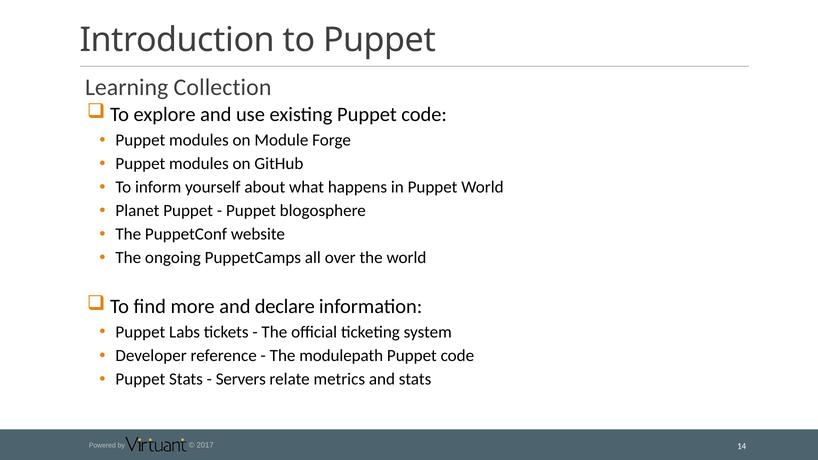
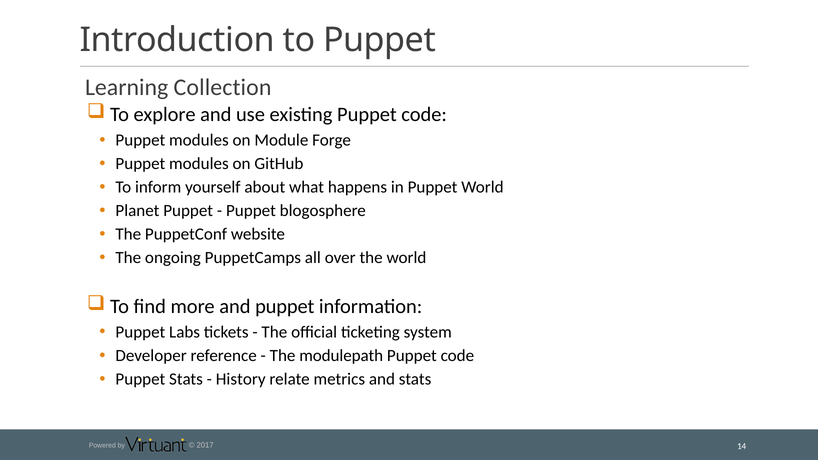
and declare: declare -> puppet
Servers: Servers -> History
